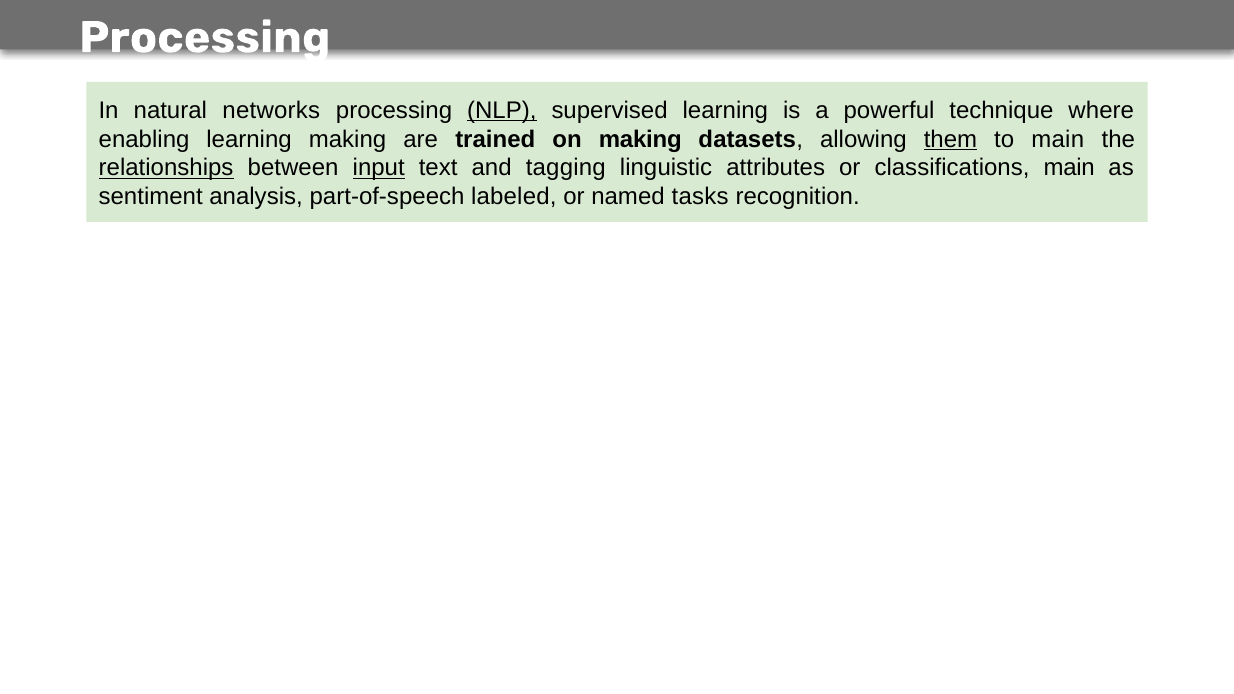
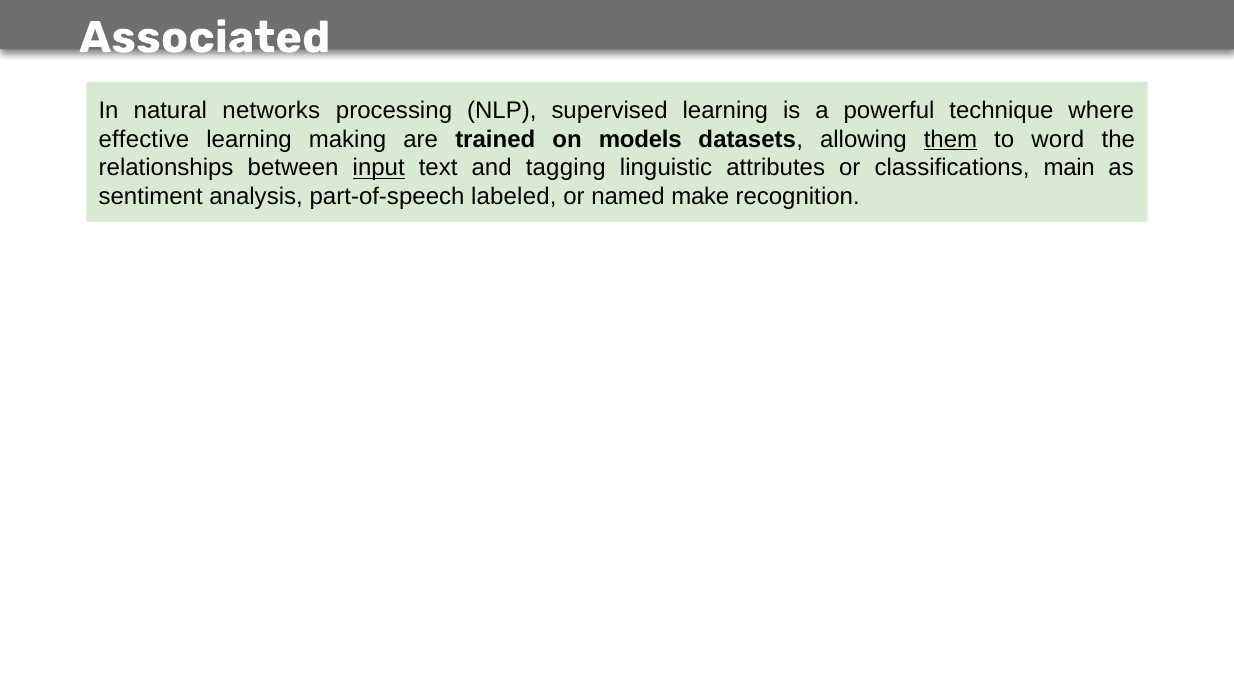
Processing at (205, 38): Processing -> Associated
NLP underline: present -> none
enabling: enabling -> effective
on making: making -> models
to main: main -> word
relationships underline: present -> none
tasks: tasks -> make
